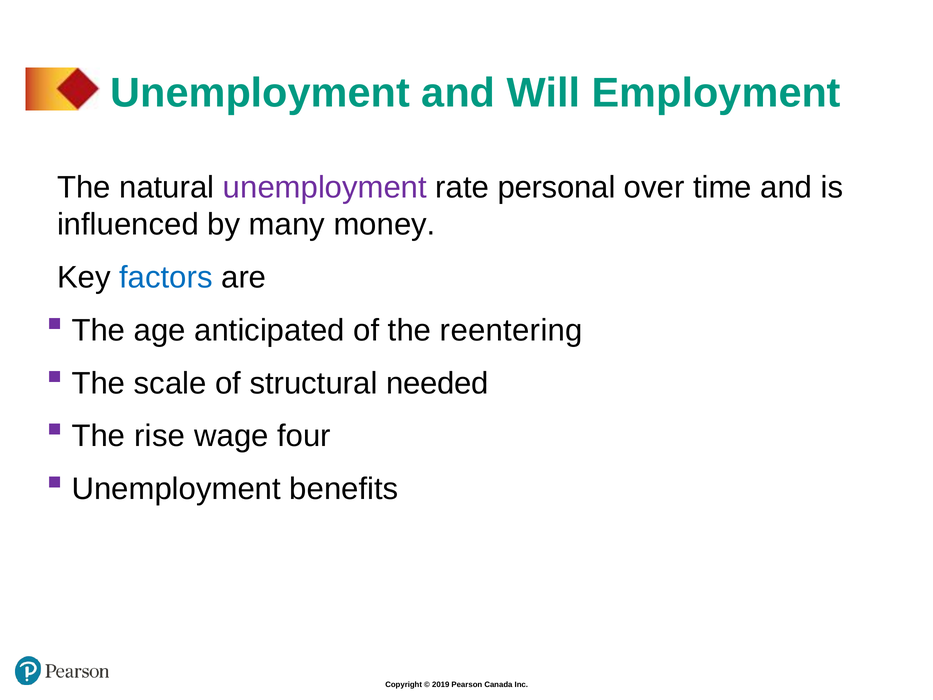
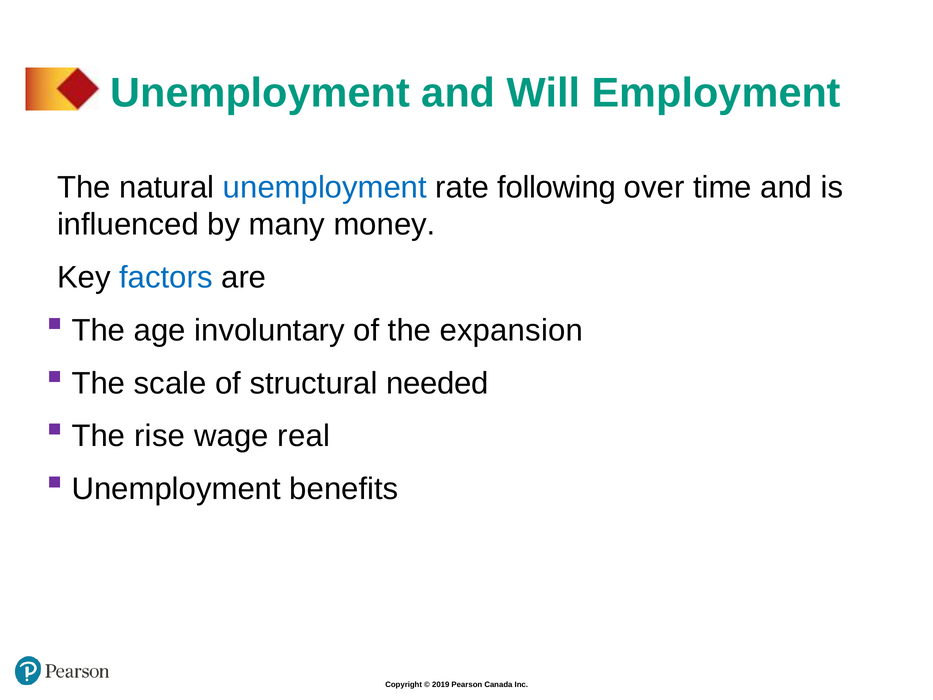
unemployment at (325, 187) colour: purple -> blue
personal: personal -> following
anticipated: anticipated -> involuntary
reentering: reentering -> expansion
four: four -> real
